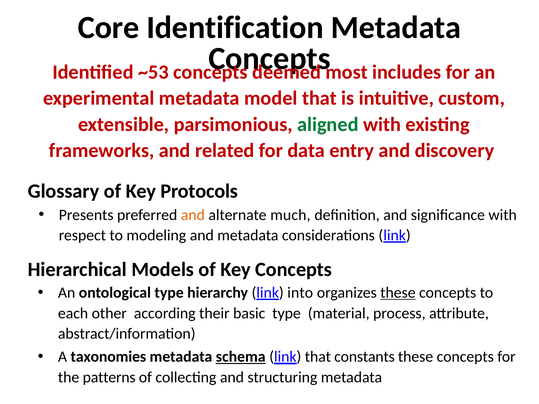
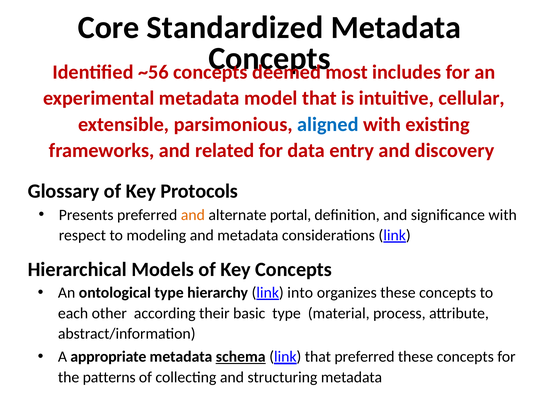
Identification: Identification -> Standardized
~53: ~53 -> ~56
custom: custom -> cellular
aligned colour: green -> blue
much: much -> portal
these at (398, 293) underline: present -> none
taxonomies: taxonomies -> appropriate
that constants: constants -> preferred
